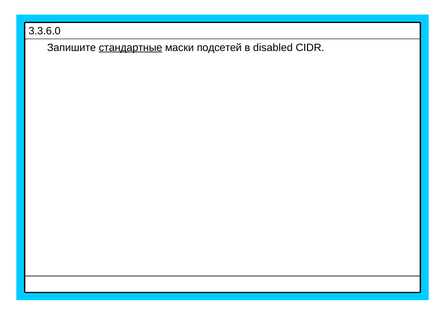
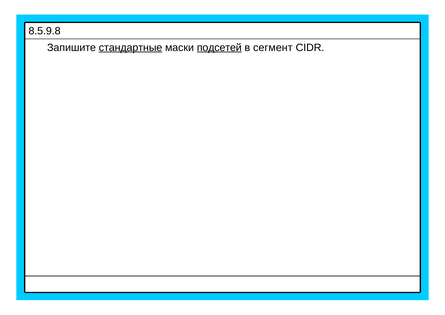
3.3.6.0: 3.3.6.0 -> 8.5.9.8
подсетей underline: none -> present
disabled: disabled -> сегмент
